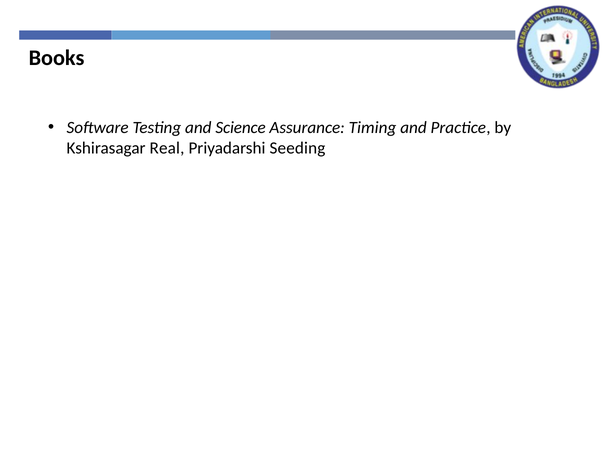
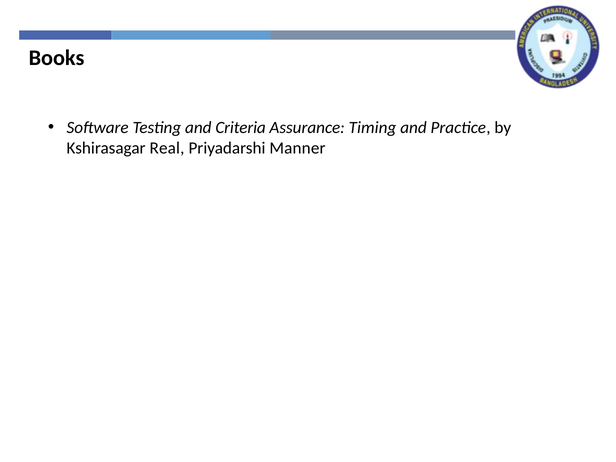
Science: Science -> Criteria
Seeding: Seeding -> Manner
